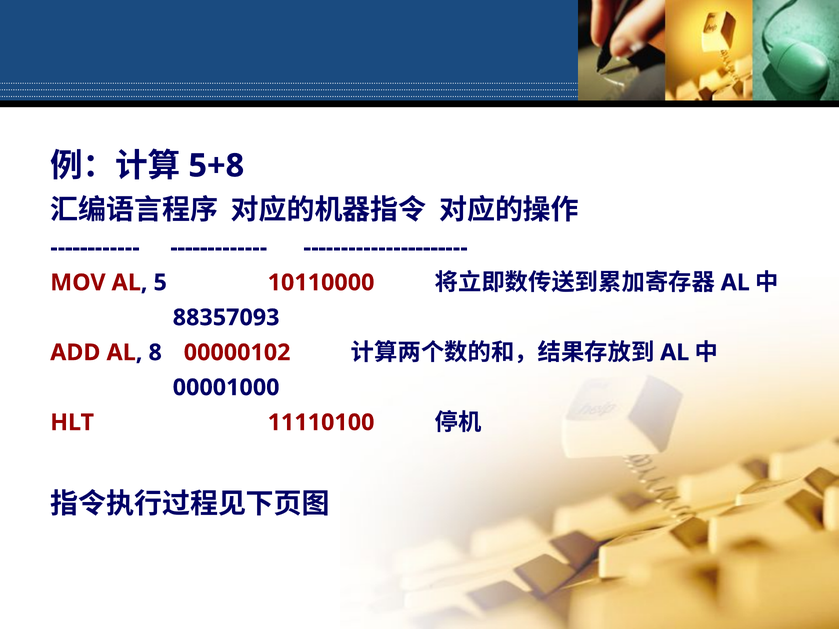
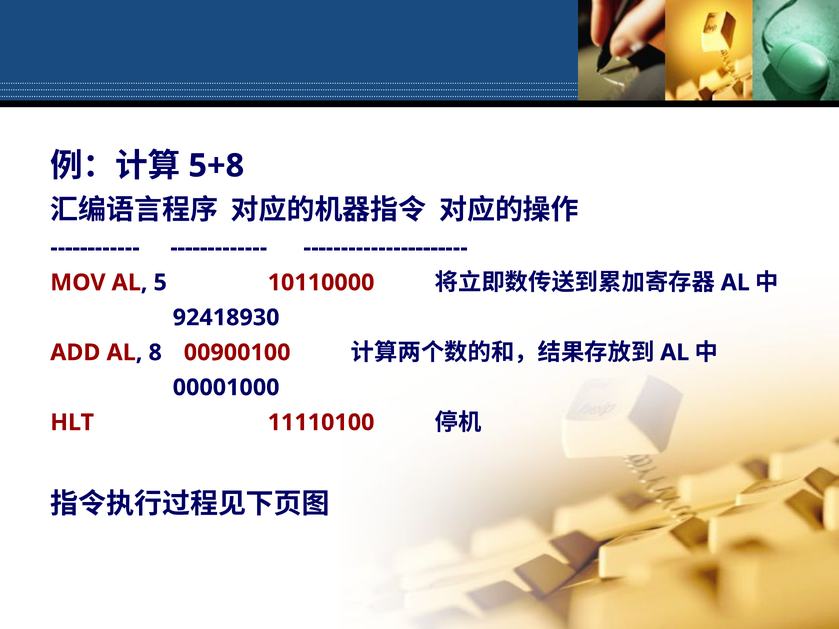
88357093: 88357093 -> 92418930
00000102: 00000102 -> 00900100
